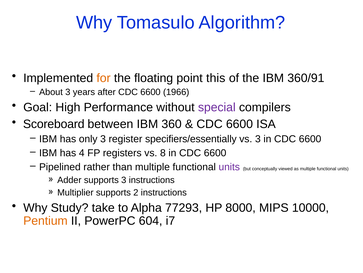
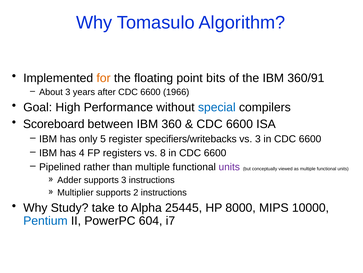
this: this -> bits
special colour: purple -> blue
only 3: 3 -> 5
specifiers/essentially: specifiers/essentially -> specifiers/writebacks
77293: 77293 -> 25445
Pentium colour: orange -> blue
